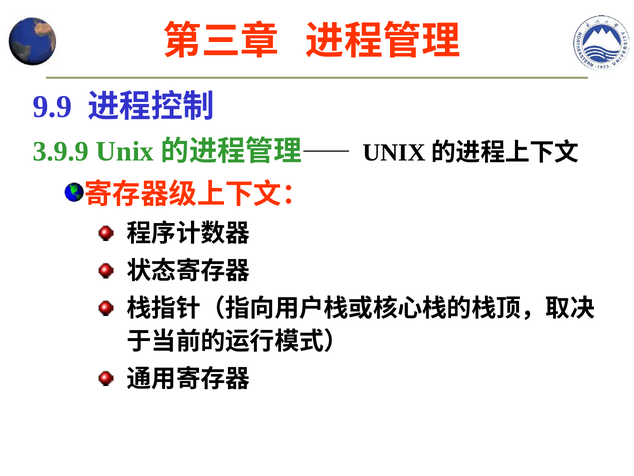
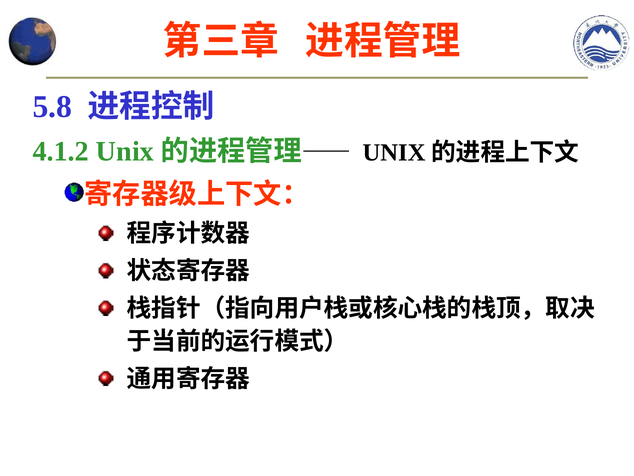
9.9: 9.9 -> 5.8
3.9.9: 3.9.9 -> 4.1.2
